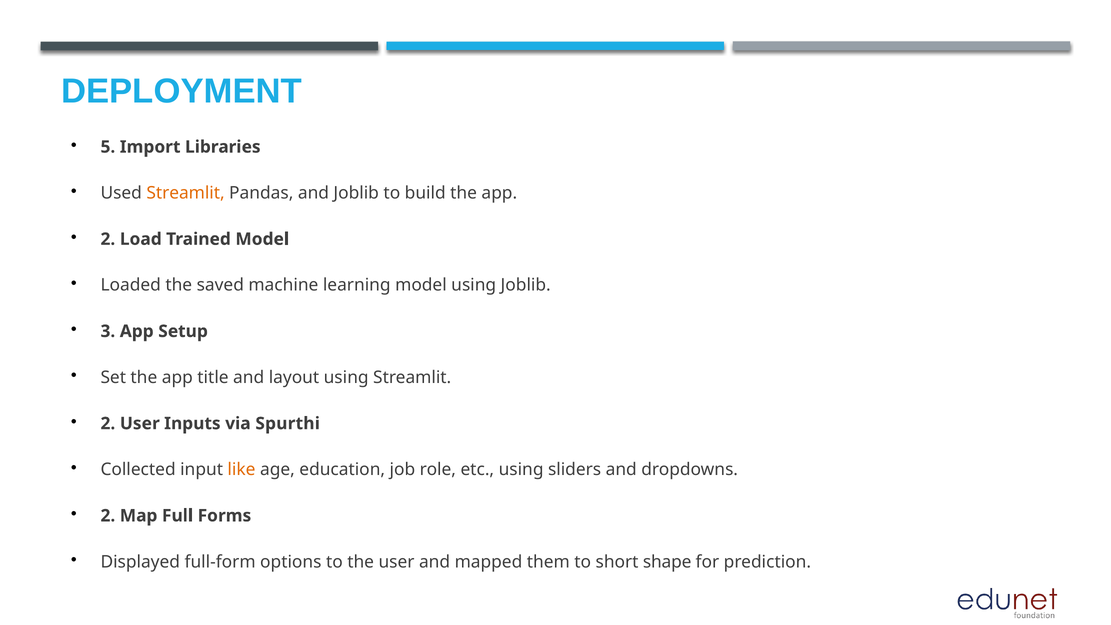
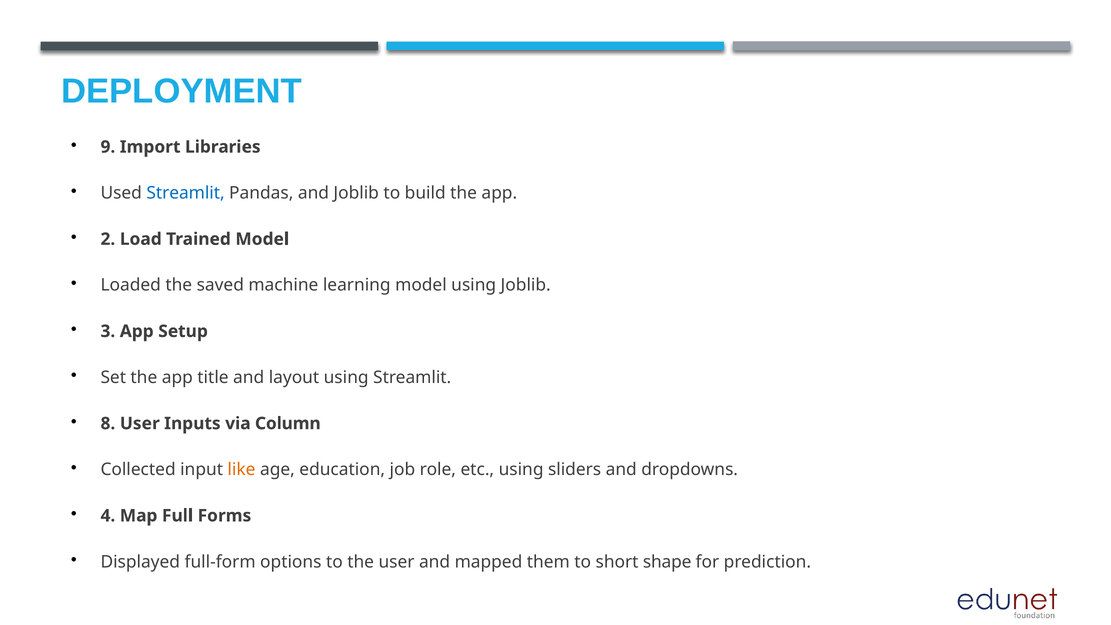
5: 5 -> 9
Streamlit at (186, 193) colour: orange -> blue
2 at (108, 423): 2 -> 8
Spurthi: Spurthi -> Column
2 at (108, 516): 2 -> 4
